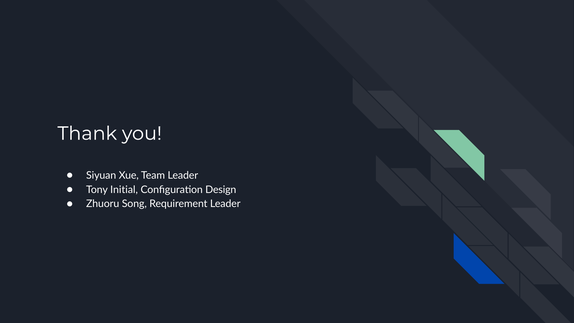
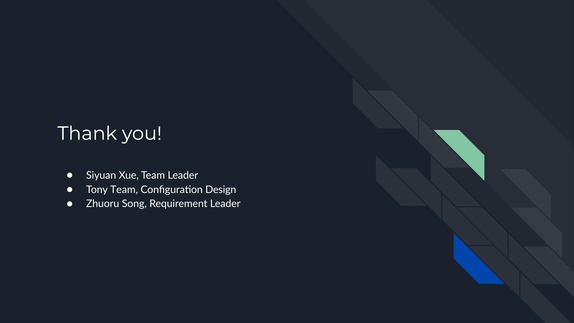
Tony Initial: Initial -> Team
